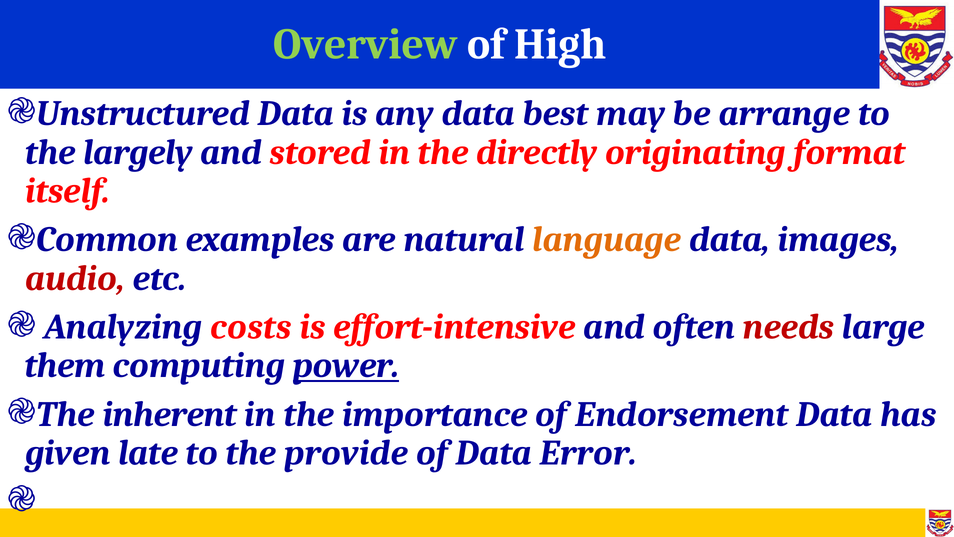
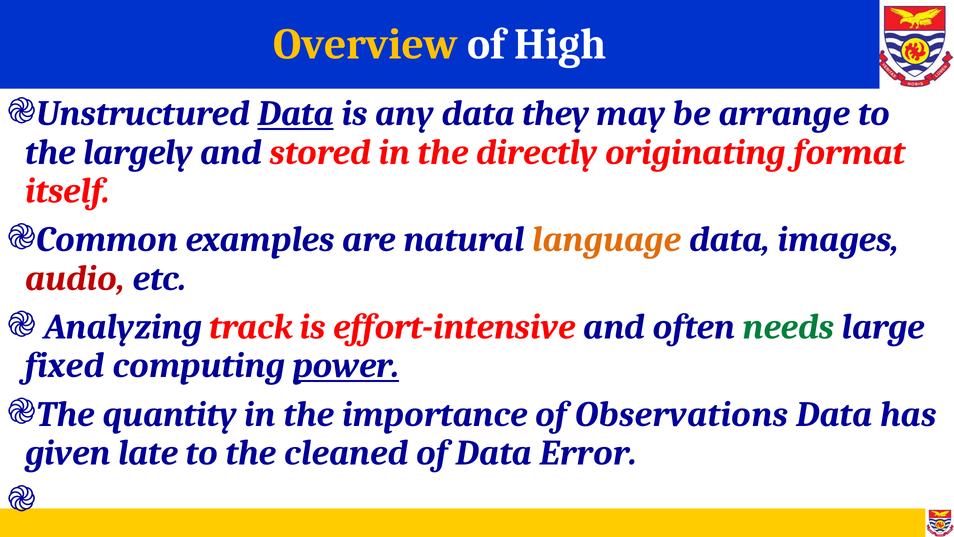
Overview colour: light green -> yellow
Data at (296, 114) underline: none -> present
best: best -> they
costs: costs -> track
needs colour: red -> green
them: them -> fixed
inherent: inherent -> quantity
Endorsement: Endorsement -> Observations
provide: provide -> cleaned
